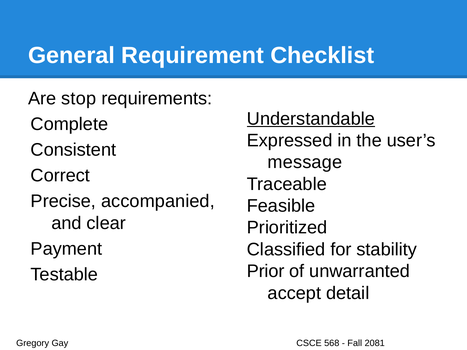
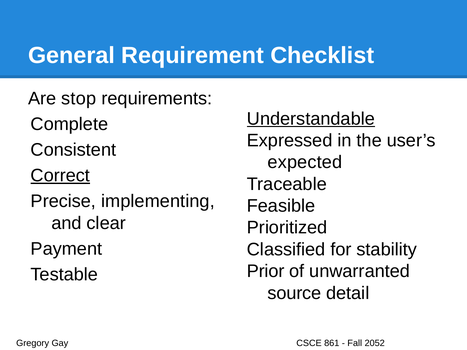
message: message -> expected
Correct underline: none -> present
accompanied: accompanied -> implementing
accept: accept -> source
568: 568 -> 861
2081: 2081 -> 2052
